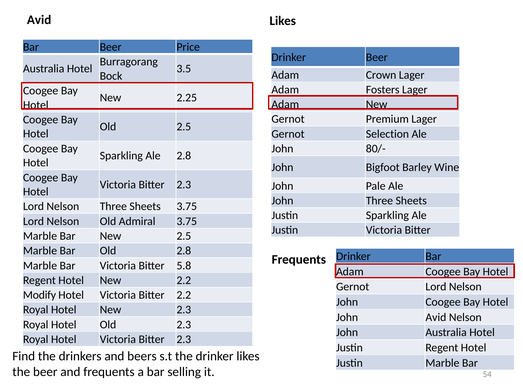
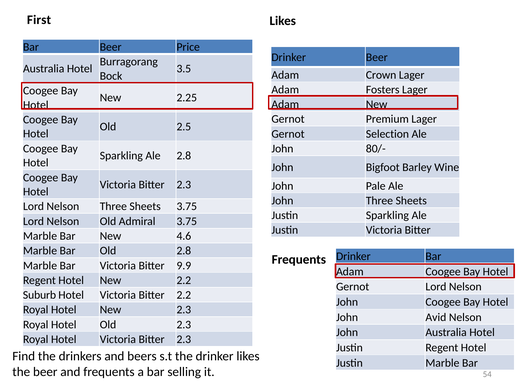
Avid at (39, 20): Avid -> First
New 2.5: 2.5 -> 4.6
5.8: 5.8 -> 9.9
Modify: Modify -> Suburb
